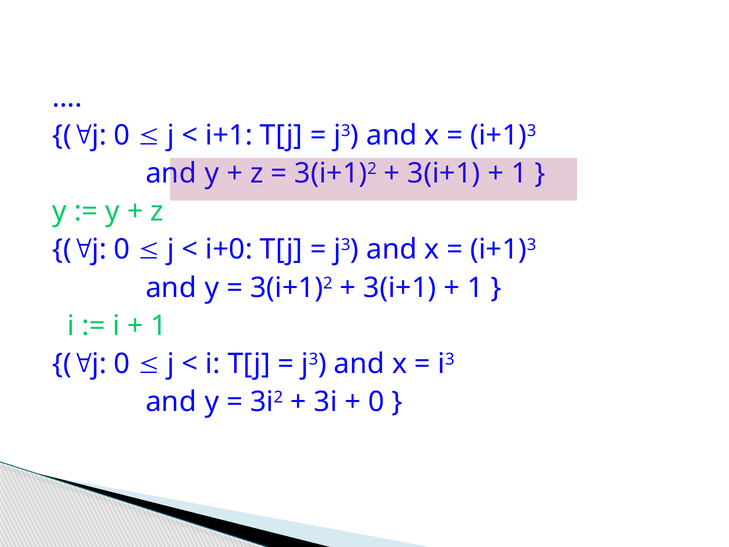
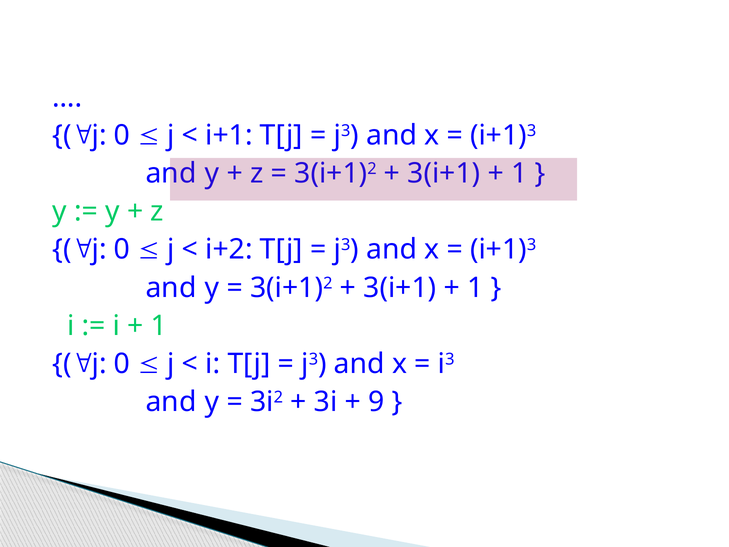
i+0: i+0 -> i+2
0 at (376, 402): 0 -> 9
